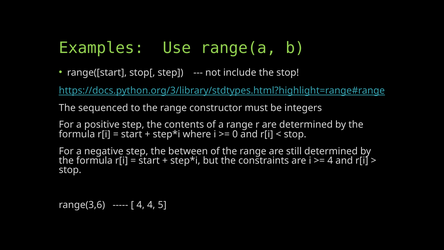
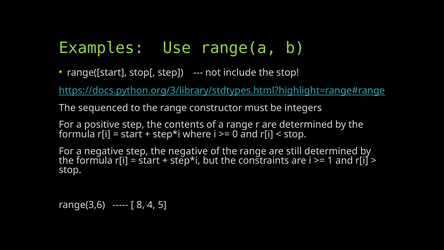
the between: between -> negative
4 at (330, 160): 4 -> 1
4 at (141, 205): 4 -> 8
